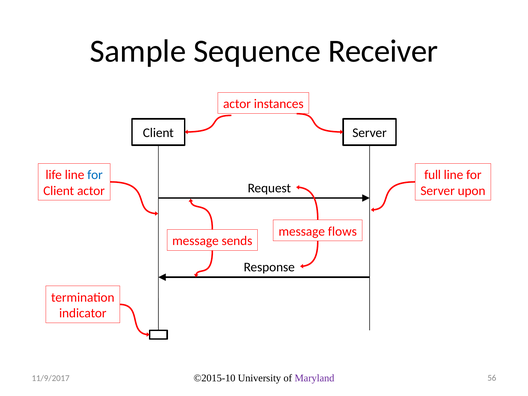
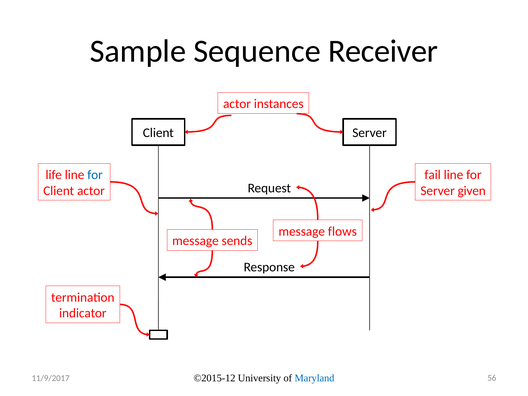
full: full -> fail
upon: upon -> given
©2015-10: ©2015-10 -> ©2015-12
Maryland colour: purple -> blue
